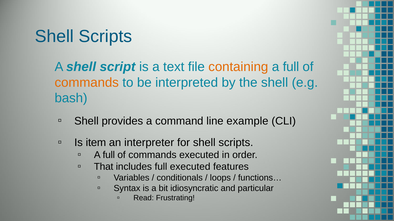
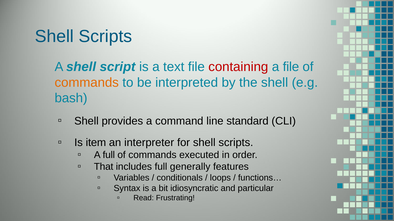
containing colour: orange -> red
full at (291, 67): full -> file
example: example -> standard
full executed: executed -> generally
